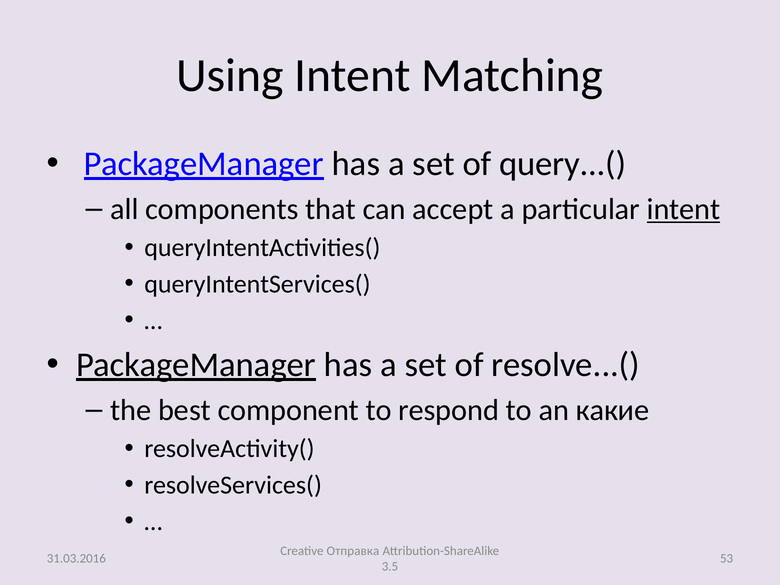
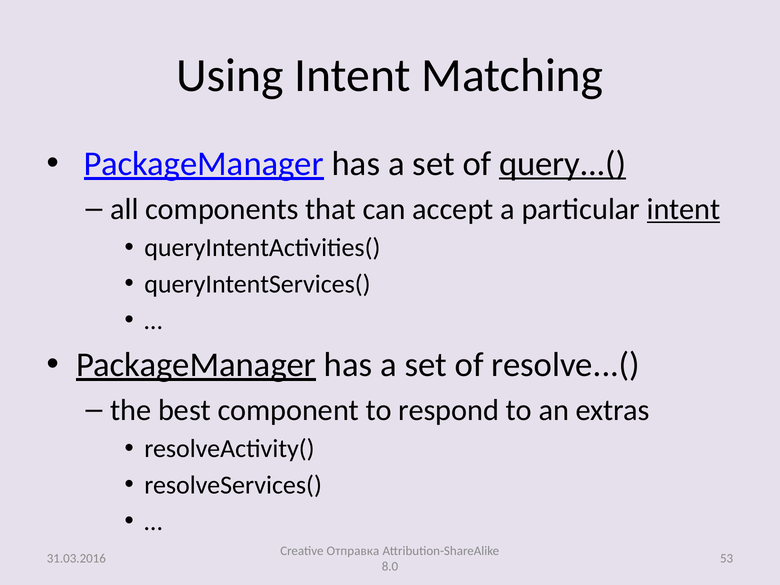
query...( underline: none -> present
какие: какие -> extras
3.5: 3.5 -> 8.0
